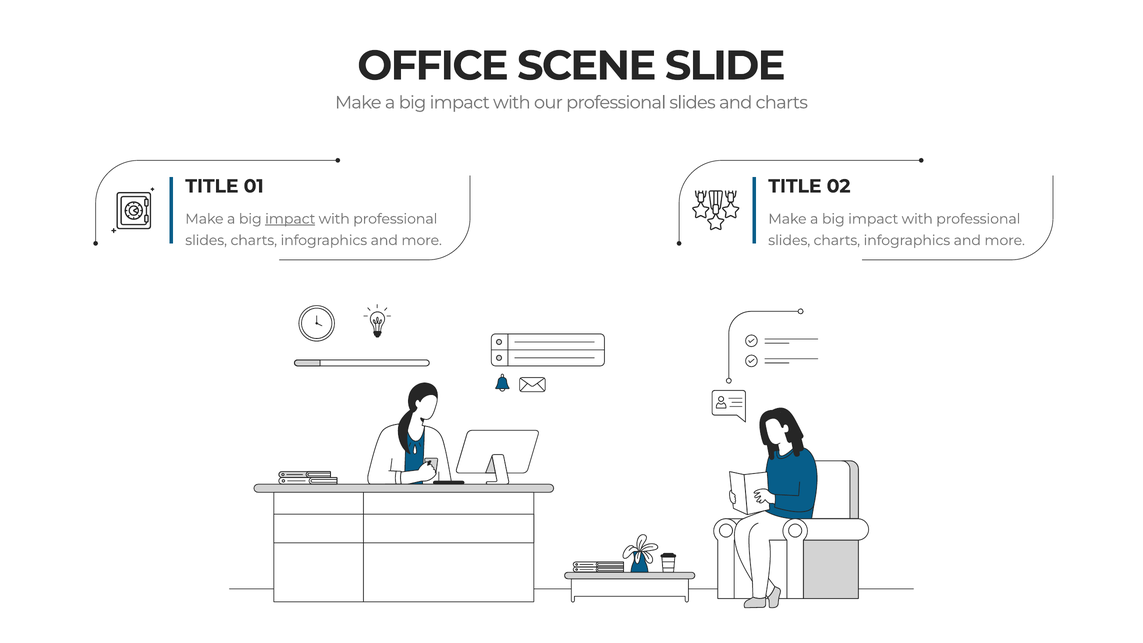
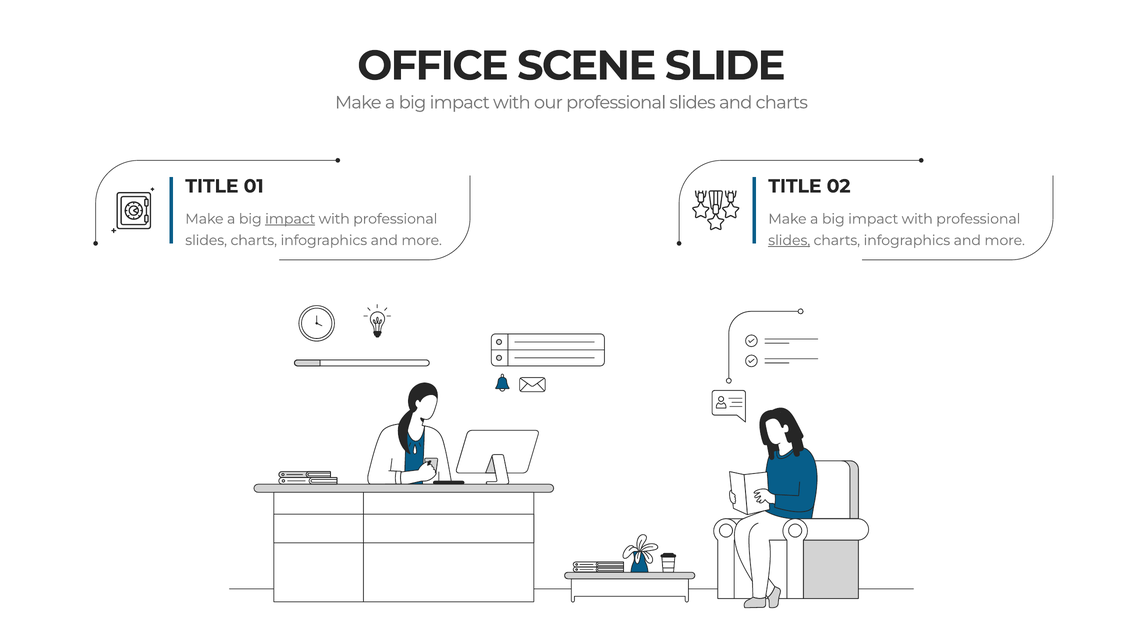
slides at (789, 240) underline: none -> present
